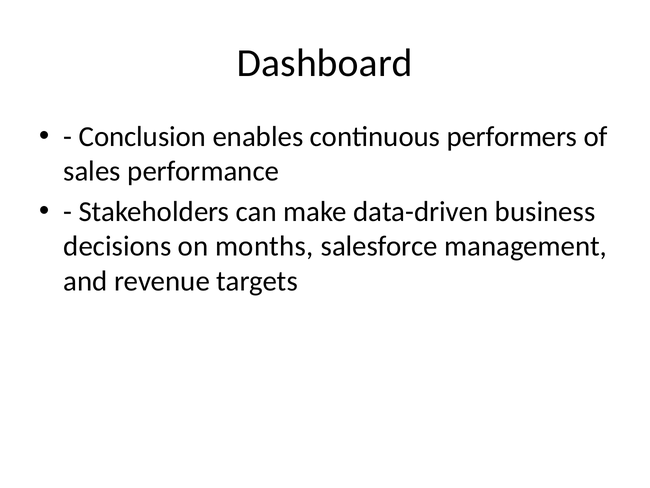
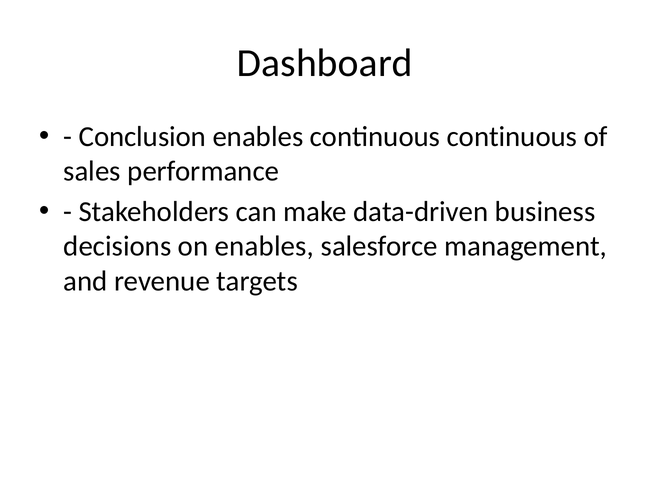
continuous performers: performers -> continuous
on months: months -> enables
